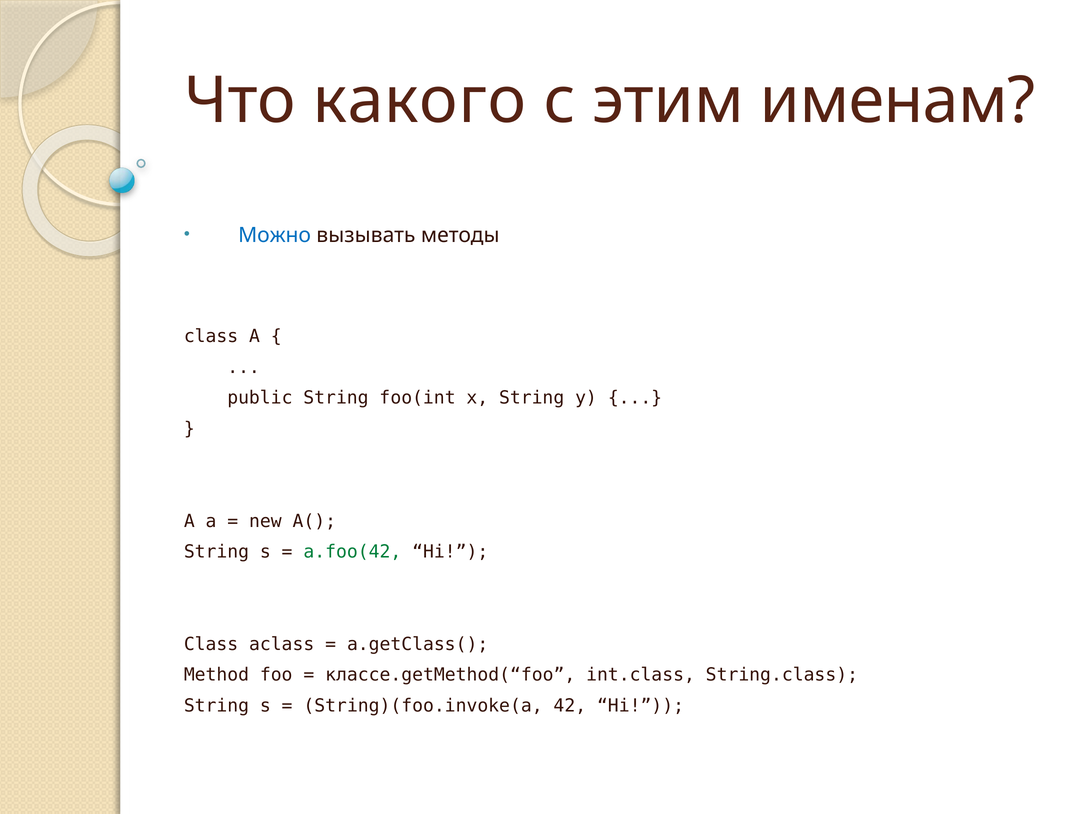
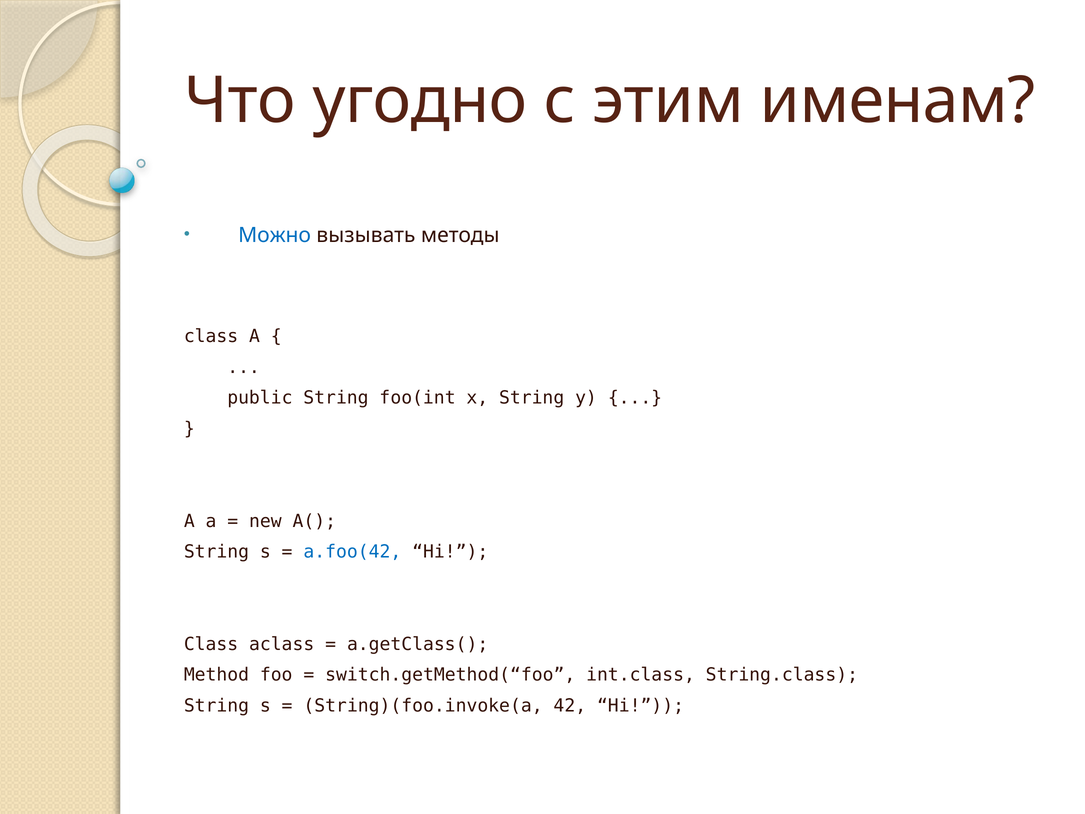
какого: какого -> угодно
a.foo(42 colour: green -> blue
классе.getMethod(“foo: классе.getMethod(“foo -> switch.getMethod(“foo
